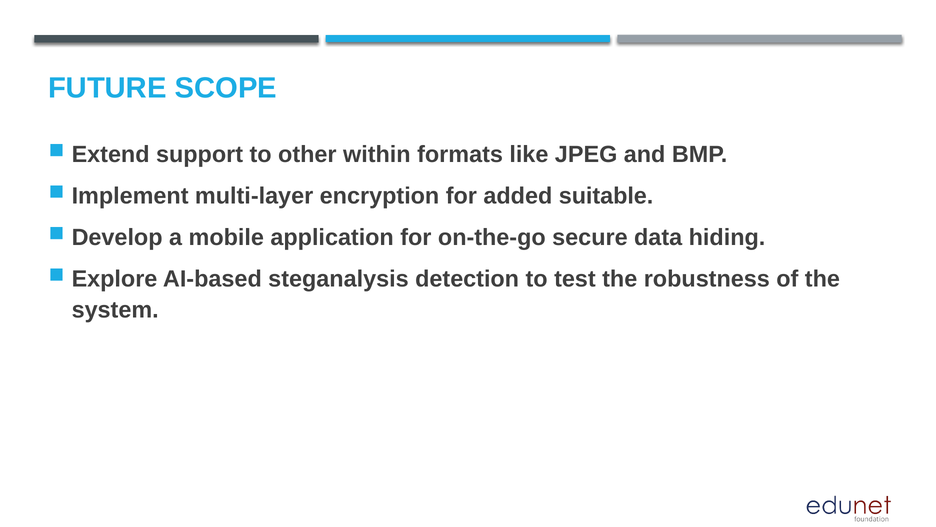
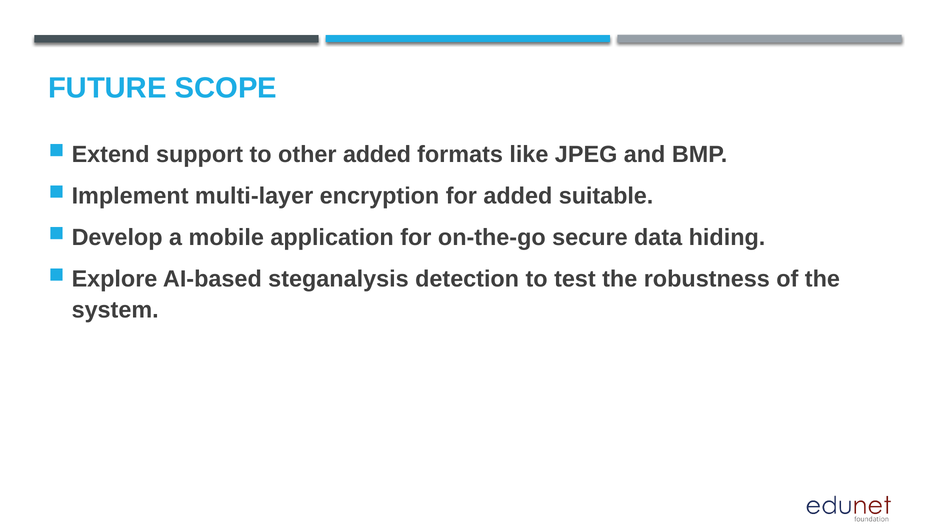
other within: within -> added
